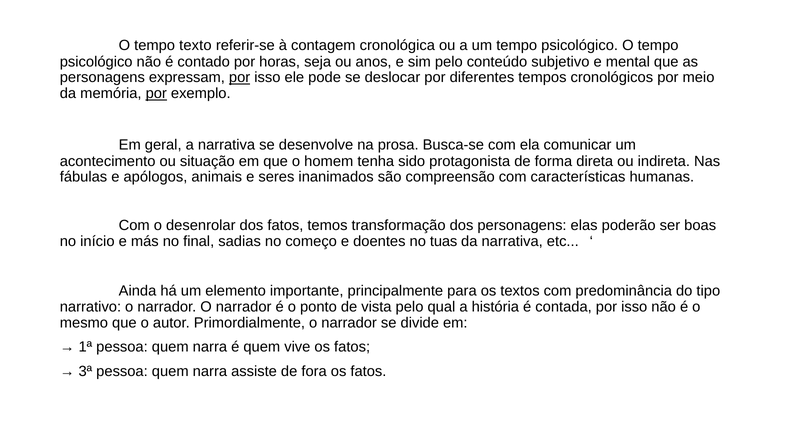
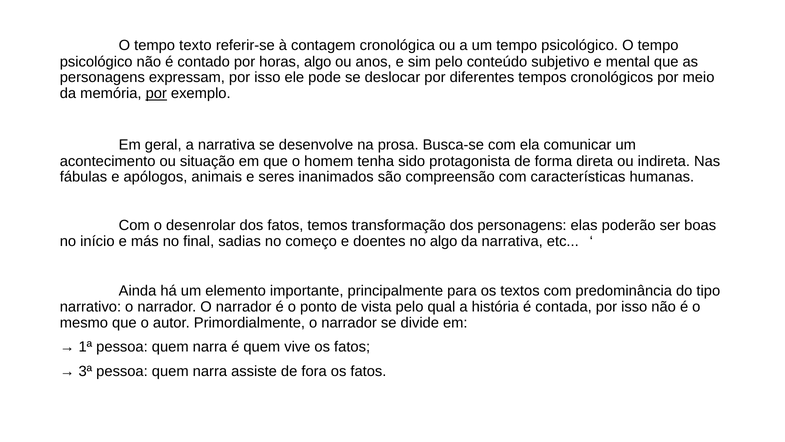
horas seja: seja -> algo
por at (240, 78) underline: present -> none
no tuas: tuas -> algo
